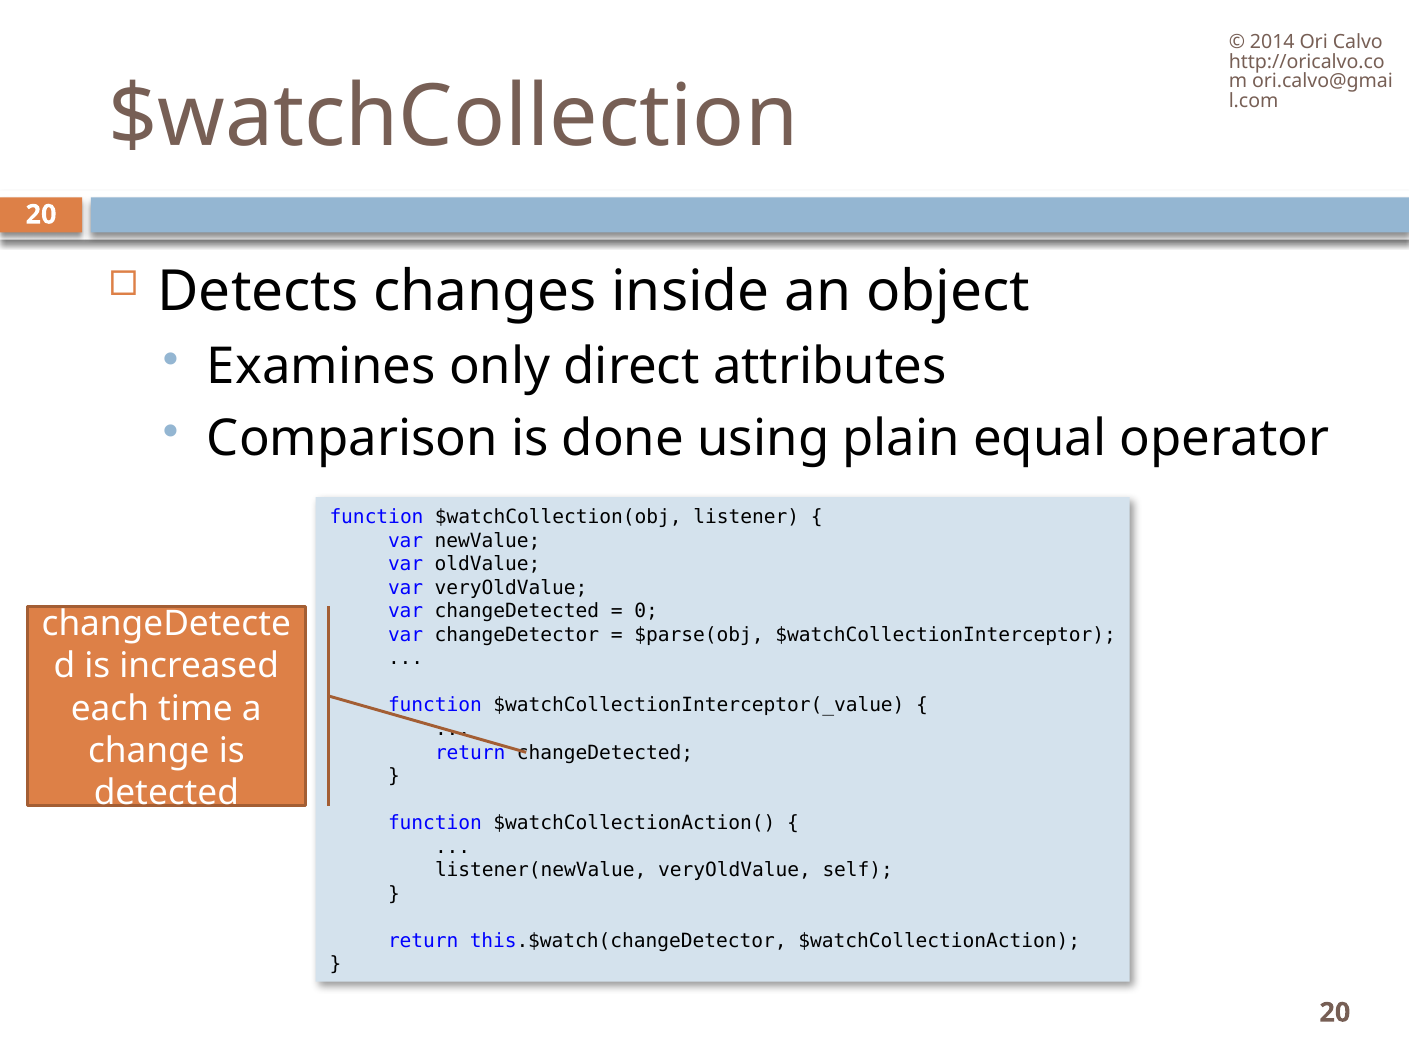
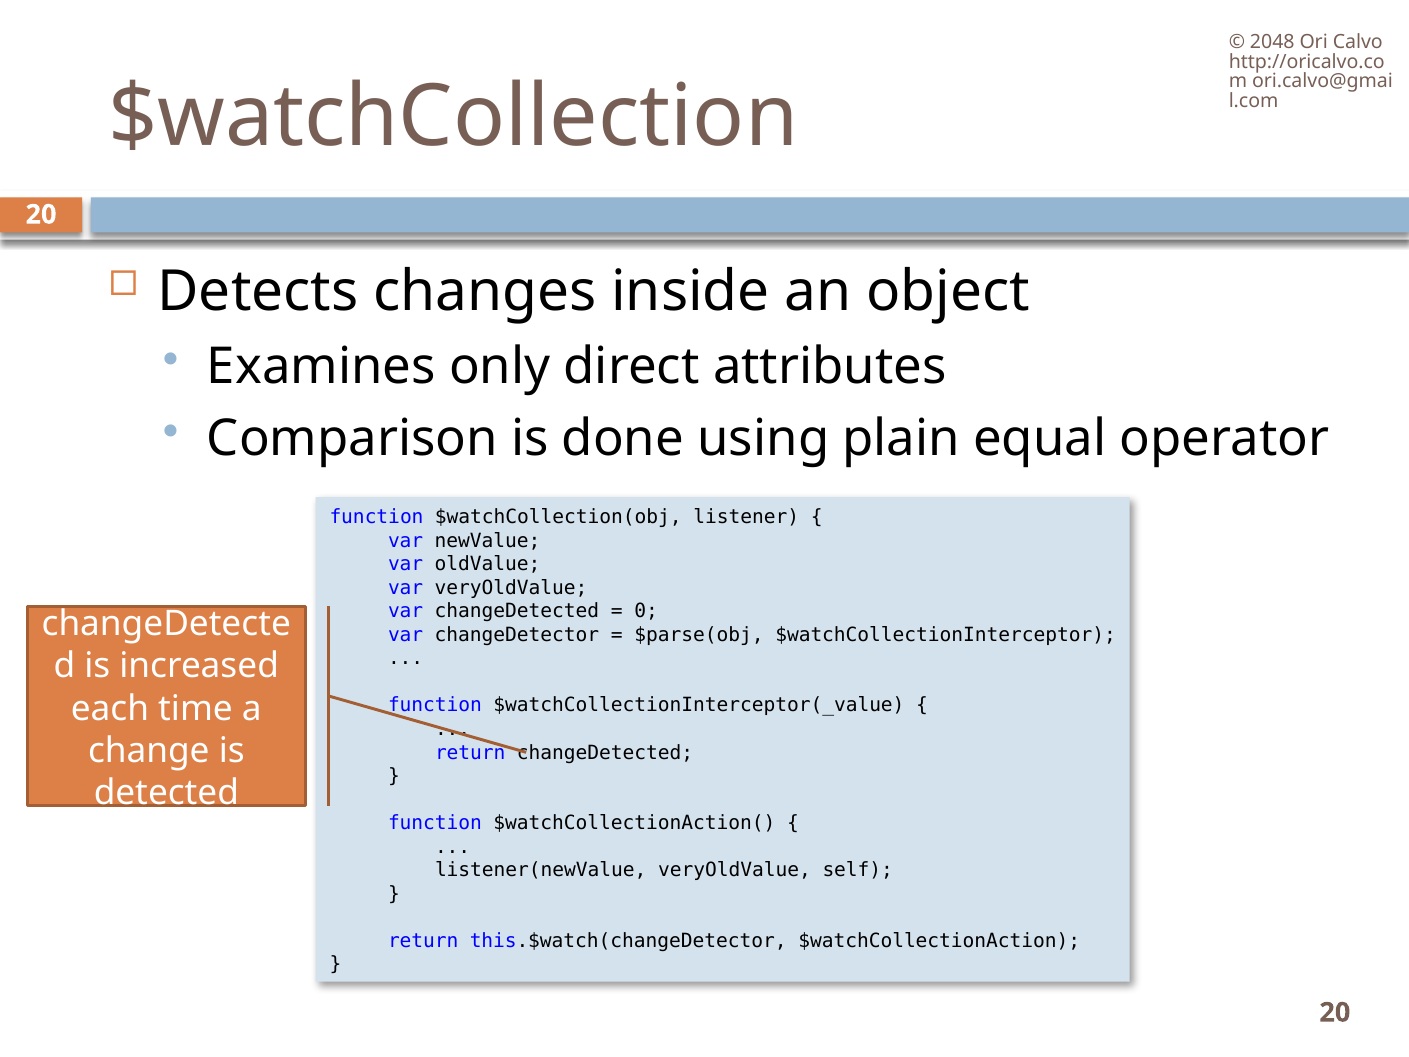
2014: 2014 -> 2048
